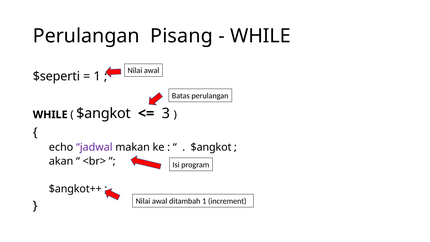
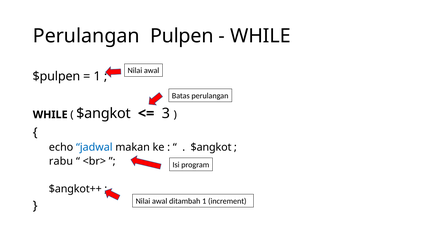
Pisang: Pisang -> Pulpen
$seperti: $seperti -> $pulpen
jadwal colour: purple -> blue
akan: akan -> rabu
